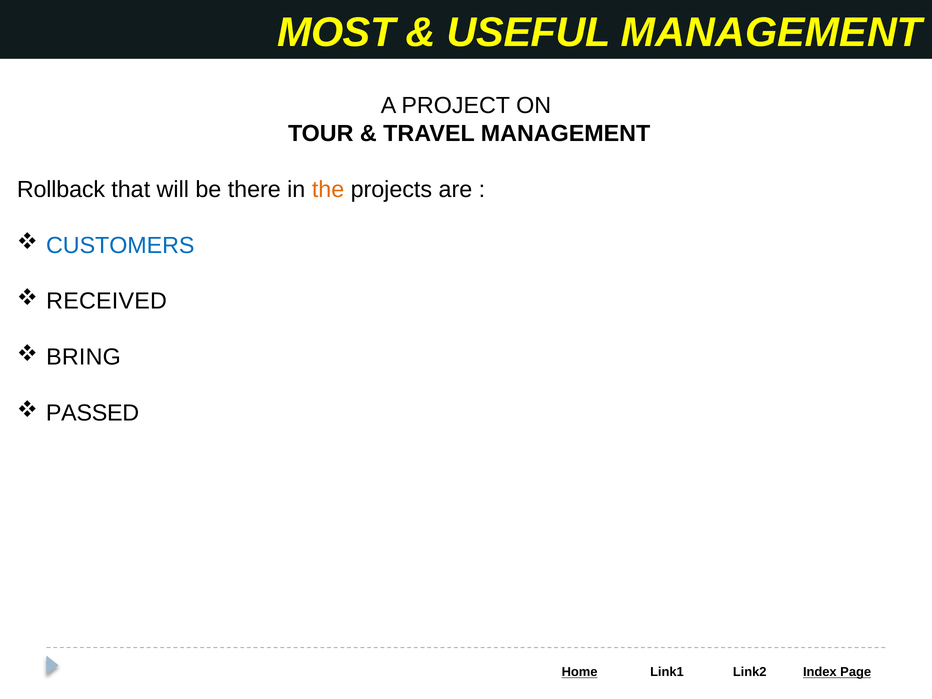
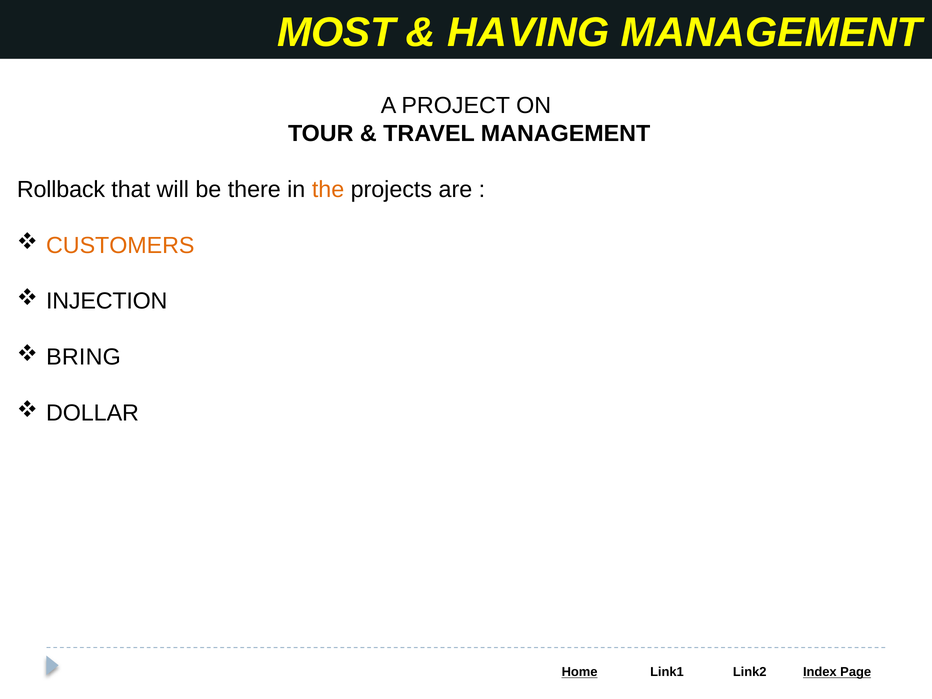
USEFUL: USEFUL -> HAVING
CUSTOMERS colour: blue -> orange
RECEIVED: RECEIVED -> INJECTION
PASSED: PASSED -> DOLLAR
